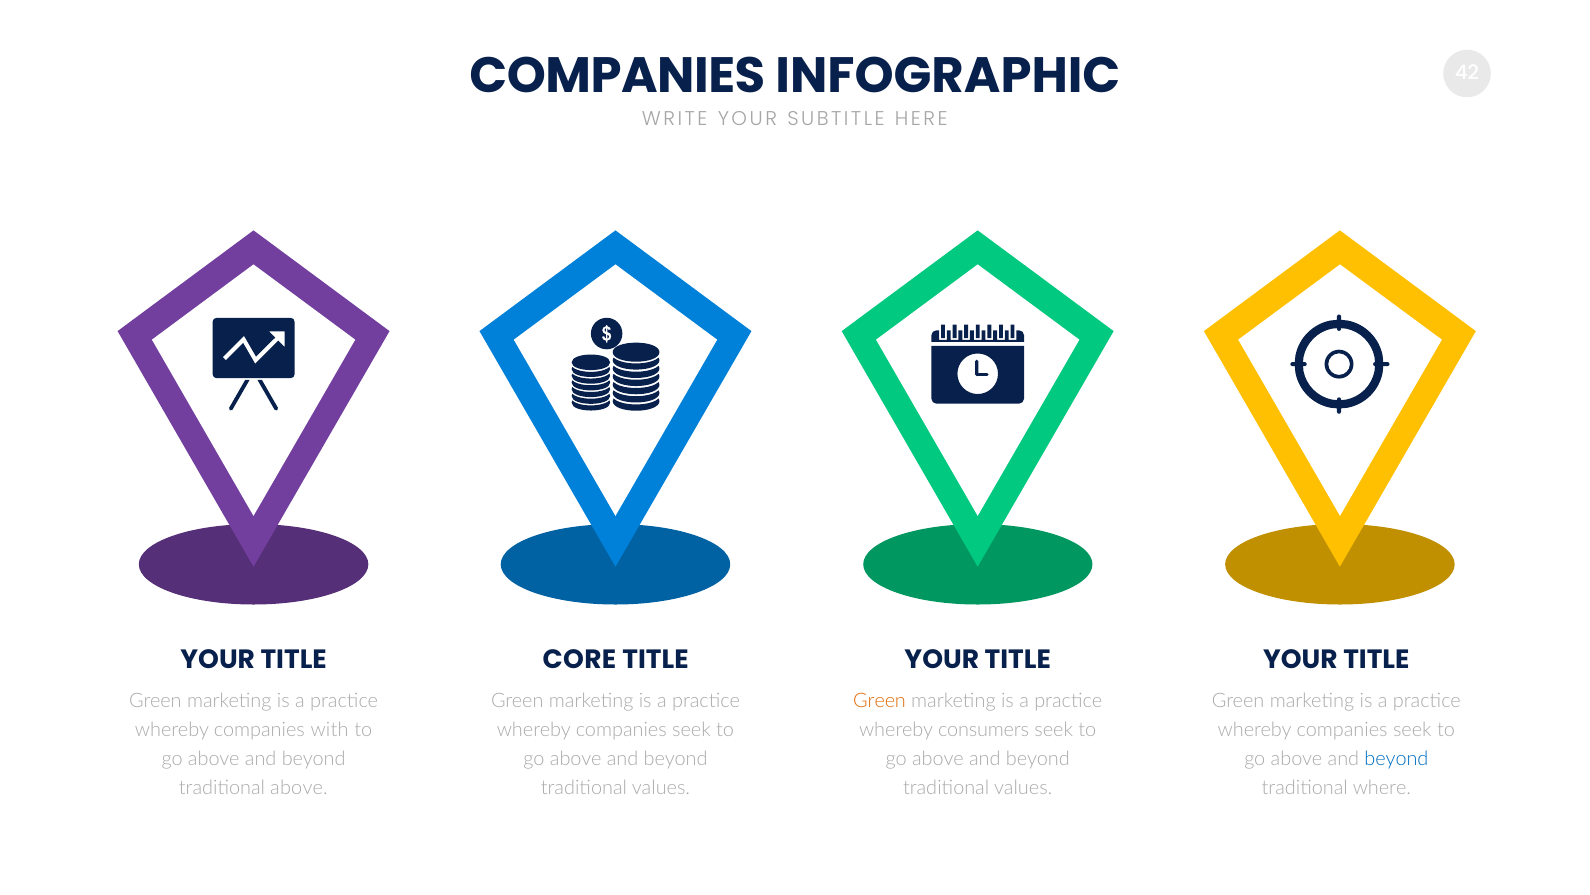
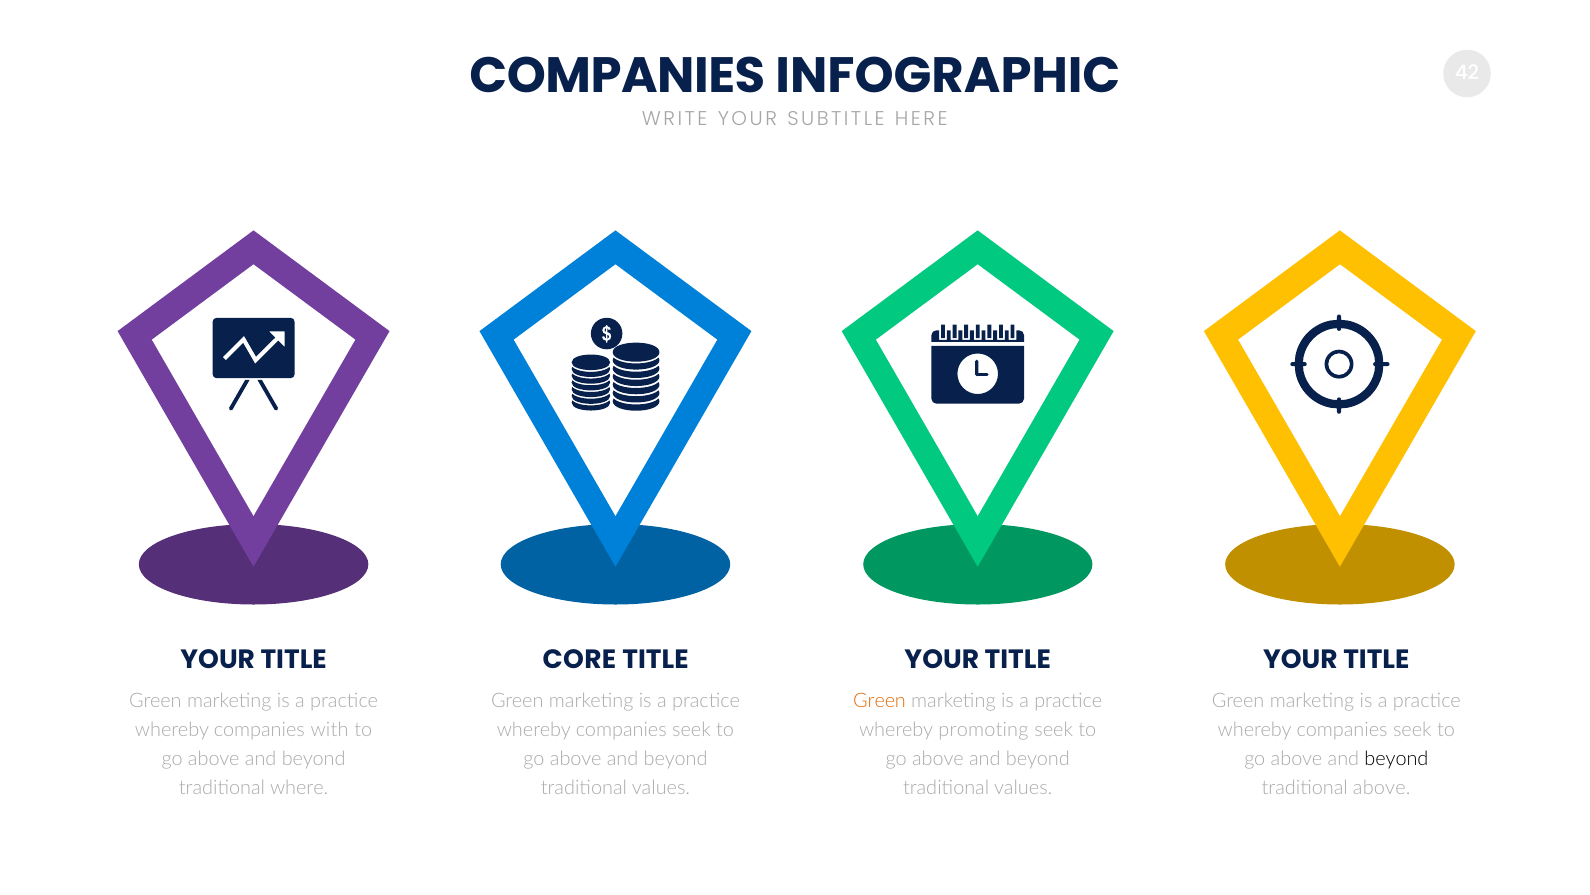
consumers: consumers -> promoting
beyond at (1396, 758) colour: blue -> black
traditional above: above -> where
traditional where: where -> above
